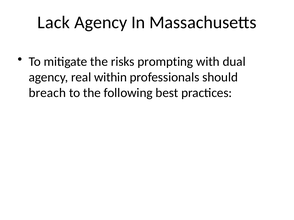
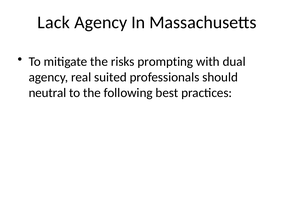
within: within -> suited
breach: breach -> neutral
